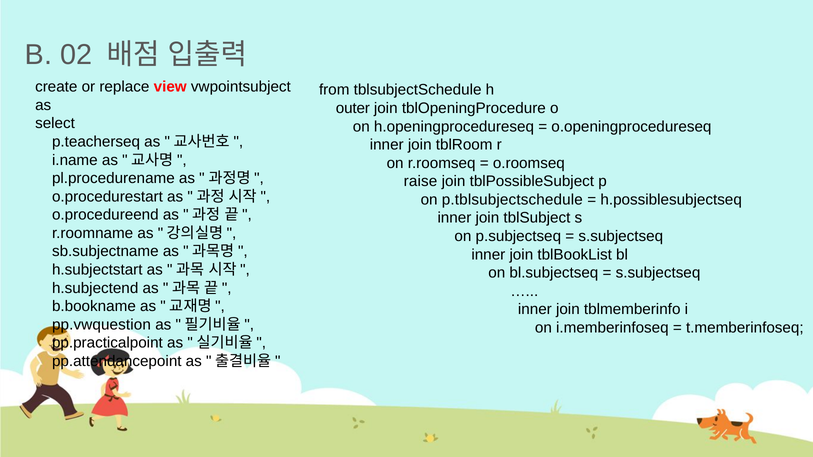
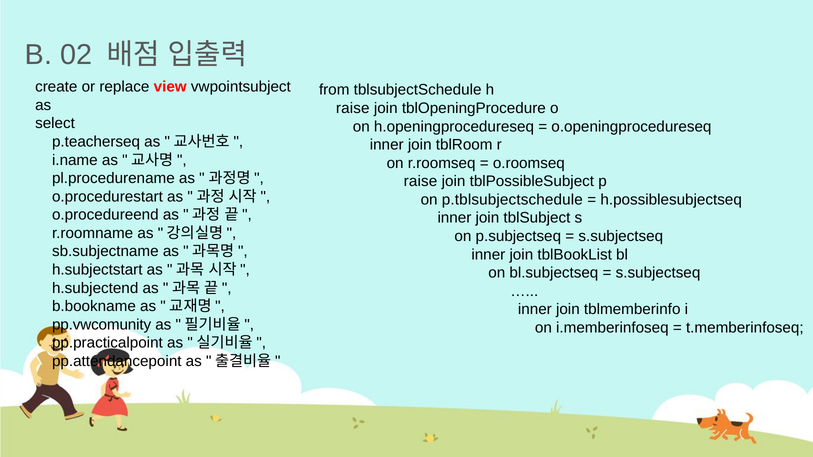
outer at (353, 108): outer -> raise
pp.vwquestion: pp.vwquestion -> pp.vwcomunity
